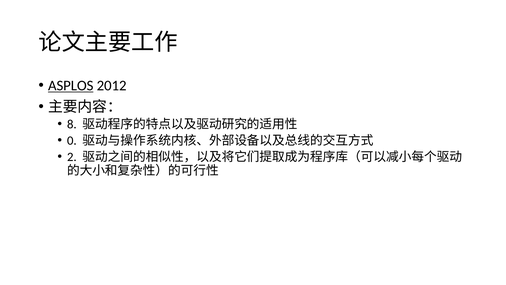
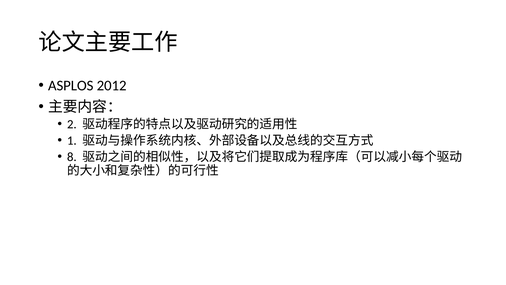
ASPLOS underline: present -> none
8: 8 -> 2
0: 0 -> 1
2: 2 -> 8
